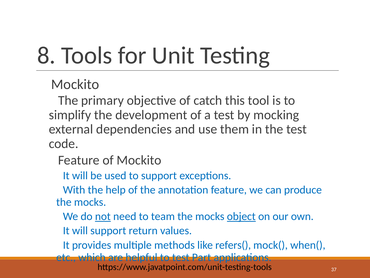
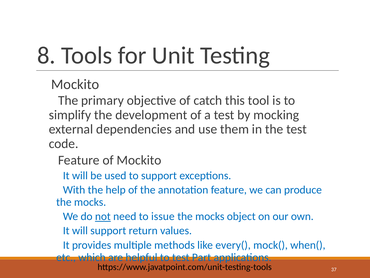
team: team -> issue
object underline: present -> none
refers(: refers( -> every(
